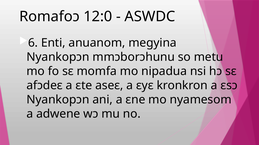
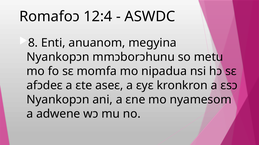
12:0: 12:0 -> 12:4
6: 6 -> 8
